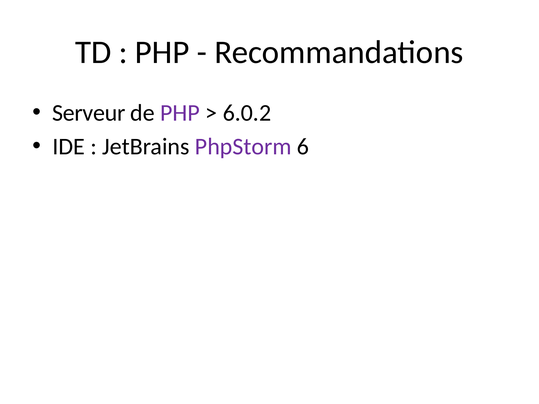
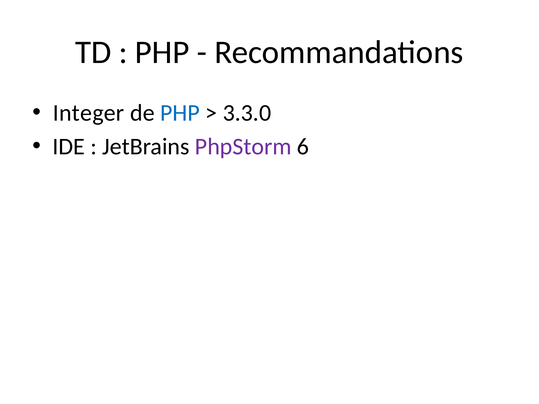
Serveur: Serveur -> Integer
PHP at (180, 113) colour: purple -> blue
6.0.2: 6.0.2 -> 3.3.0
